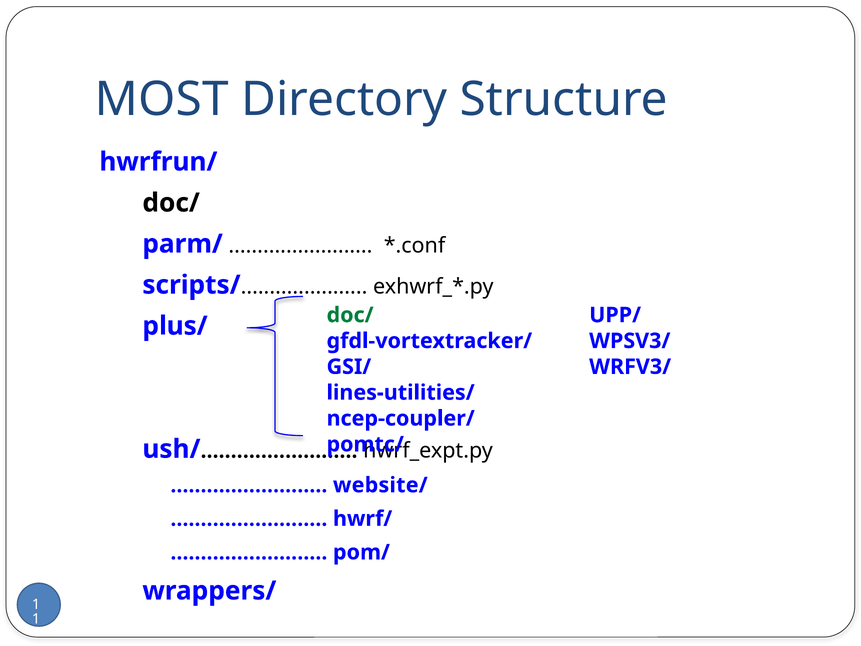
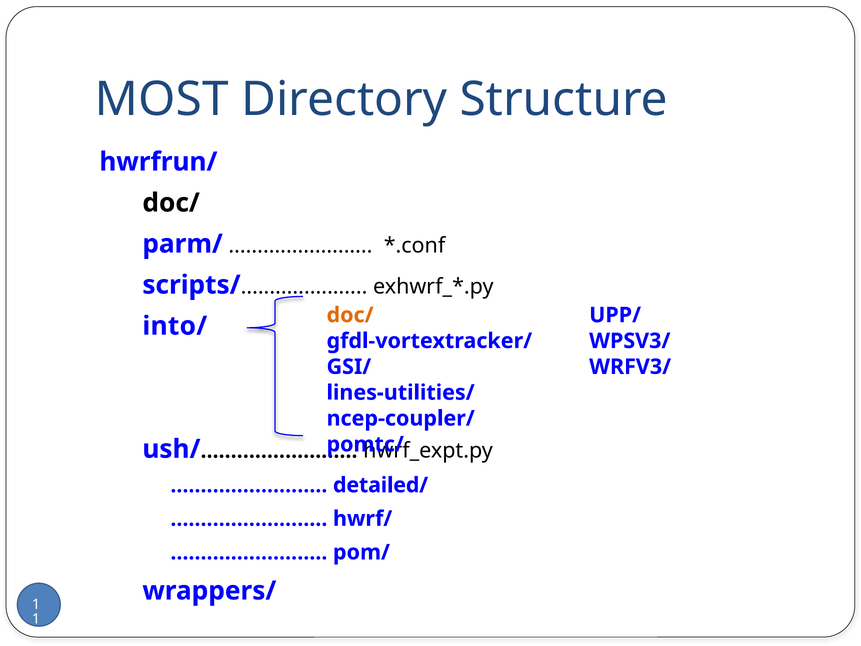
doc/ at (350, 315) colour: green -> orange
plus/: plus/ -> into/
website/: website/ -> detailed/
